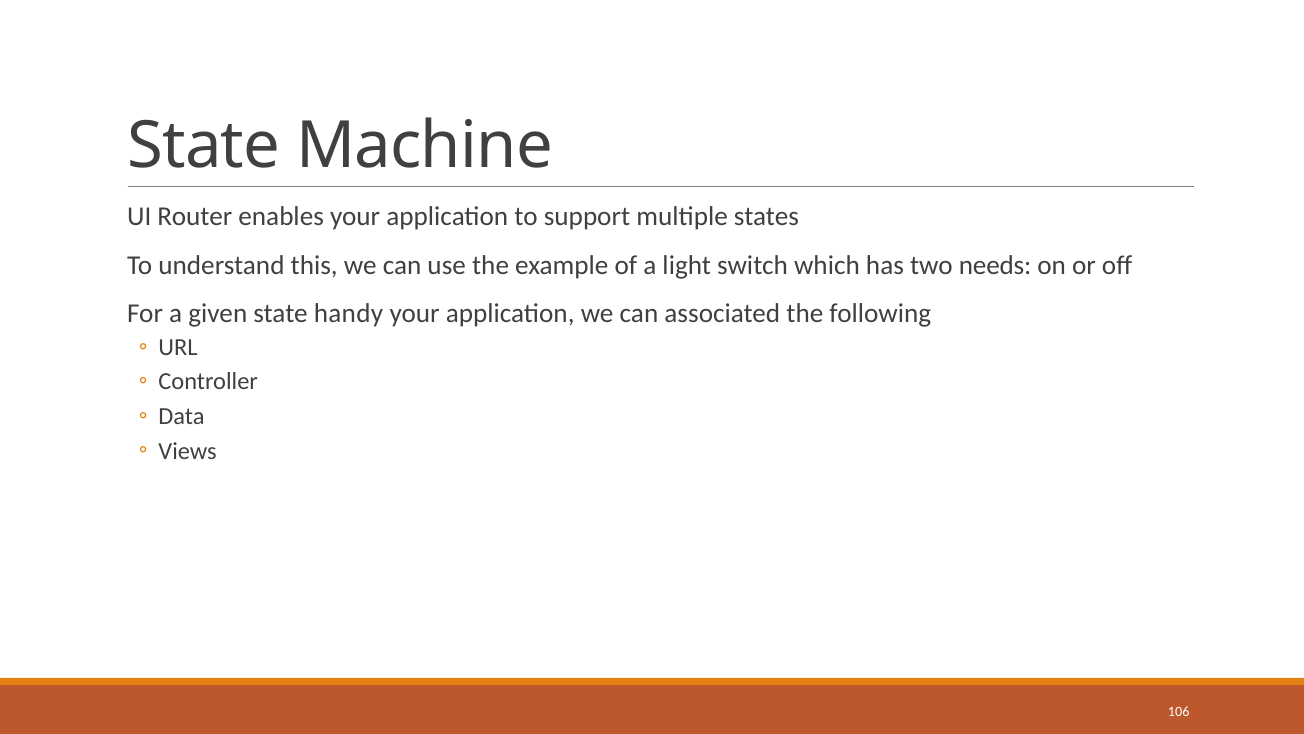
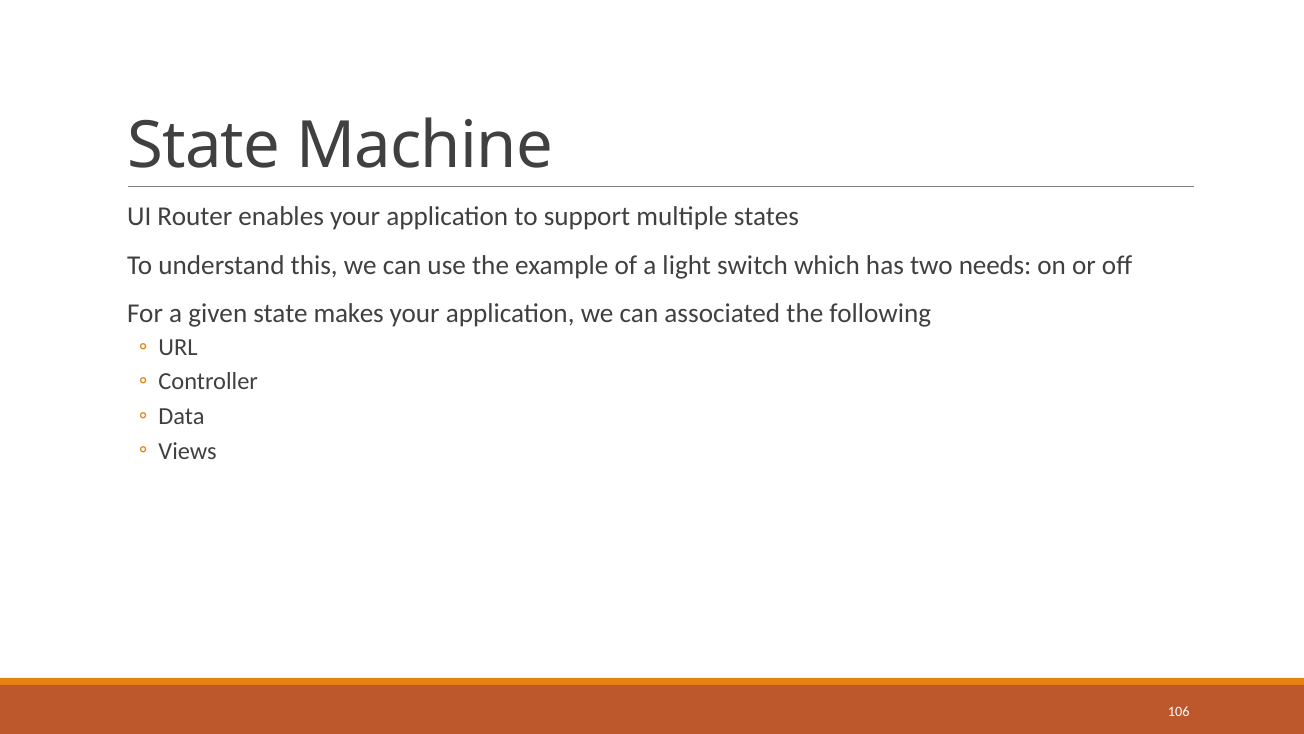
handy: handy -> makes
